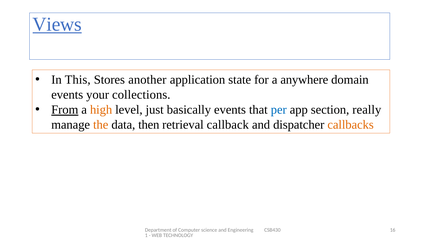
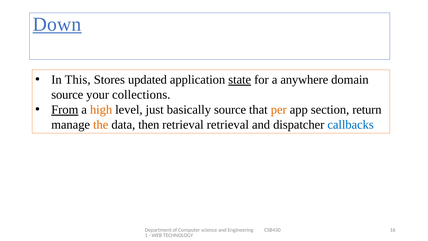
Views: Views -> Down
another: another -> updated
state underline: none -> present
events at (67, 95): events -> source
basically events: events -> source
per colour: blue -> orange
really: really -> return
retrieval callback: callback -> retrieval
callbacks colour: orange -> blue
